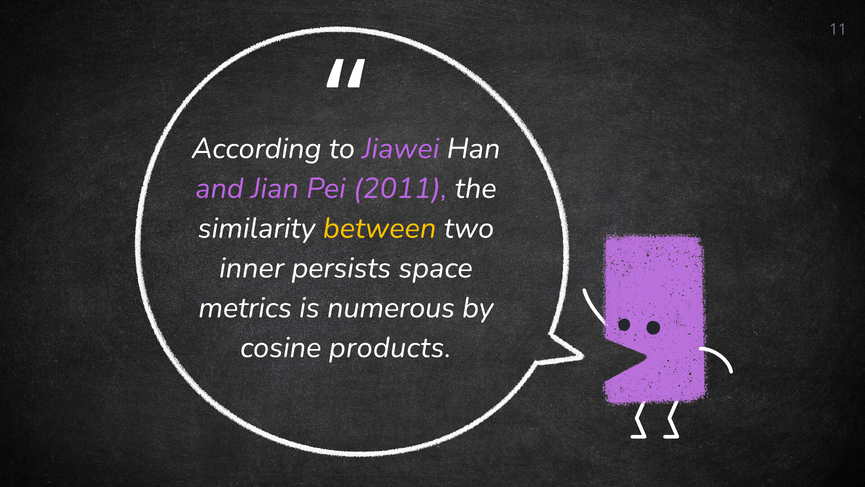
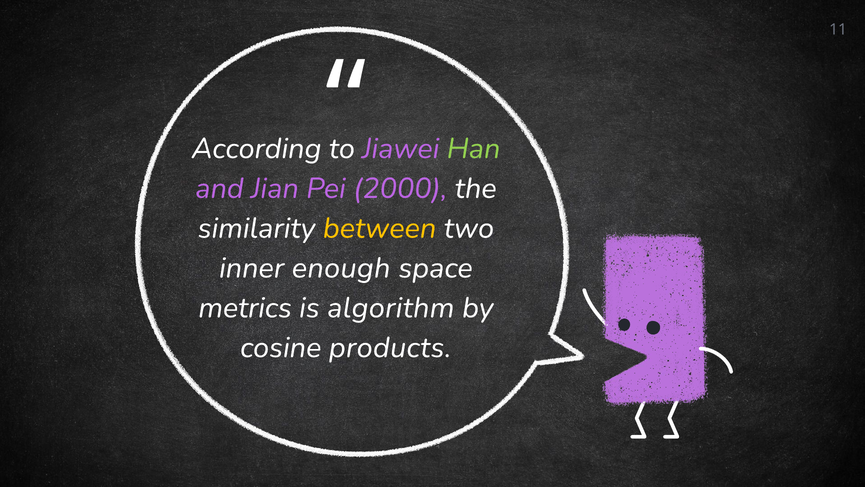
Han colour: white -> light green
2011: 2011 -> 2000
persists: persists -> enough
numerous: numerous -> algorithm
